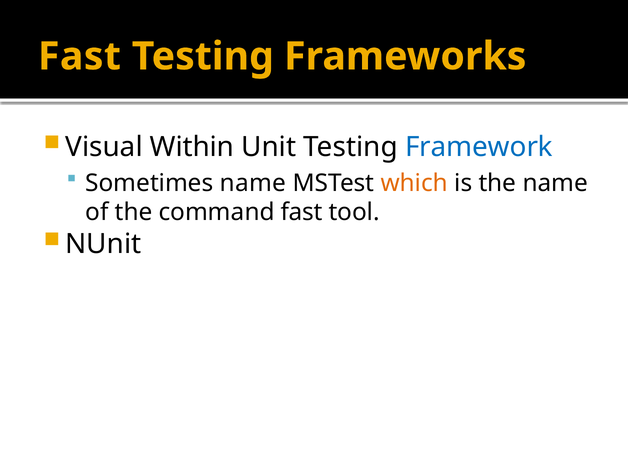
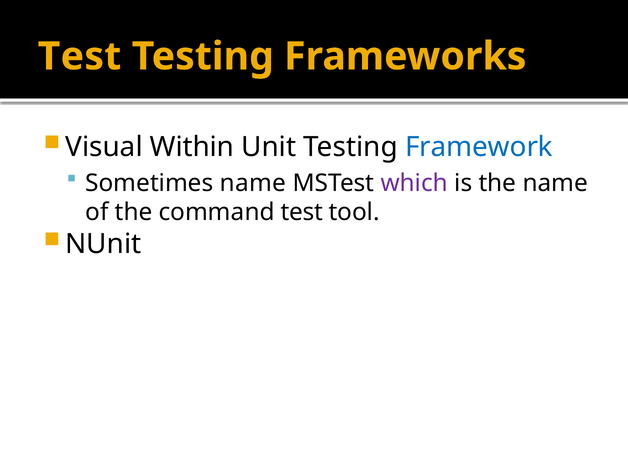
Fast at (79, 56): Fast -> Test
which colour: orange -> purple
command fast: fast -> test
